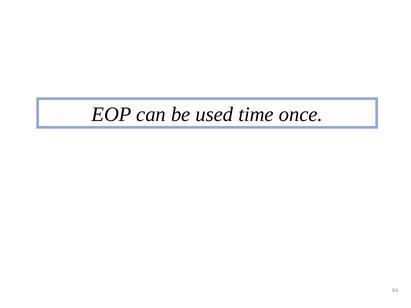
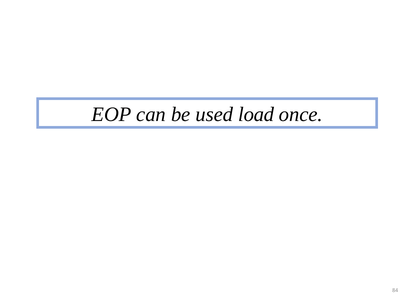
time: time -> load
